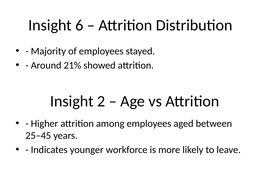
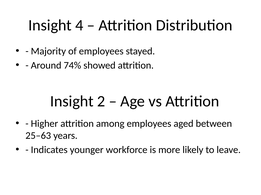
6: 6 -> 4
21%: 21% -> 74%
25–45: 25–45 -> 25–63
